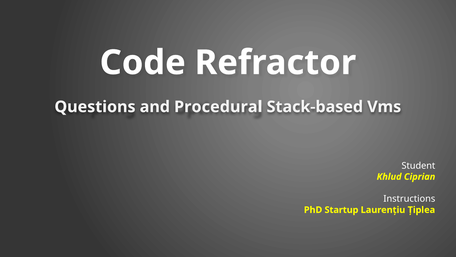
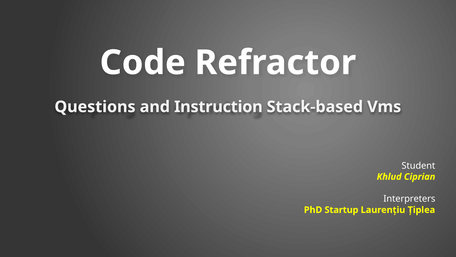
Procedural: Procedural -> Instruction
Instructions: Instructions -> Interpreters
